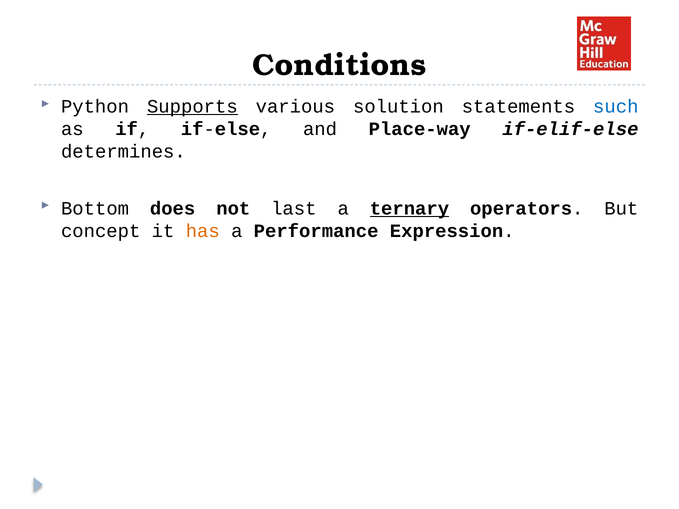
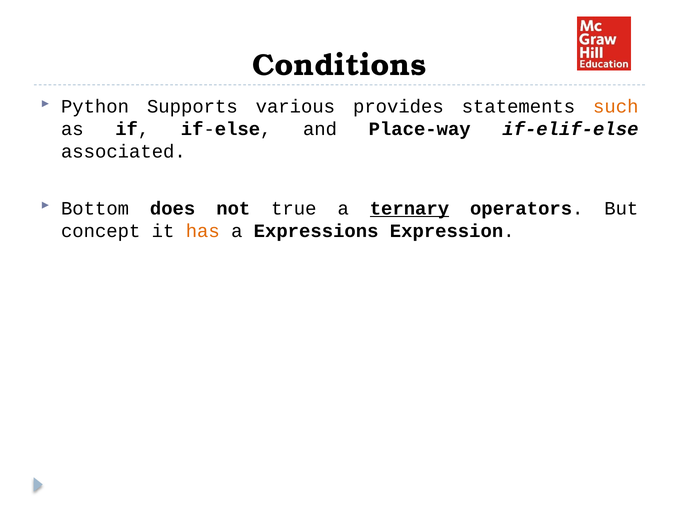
Supports underline: present -> none
solution: solution -> provides
such colour: blue -> orange
determines: determines -> associated
last: last -> true
Performance: Performance -> Expressions
